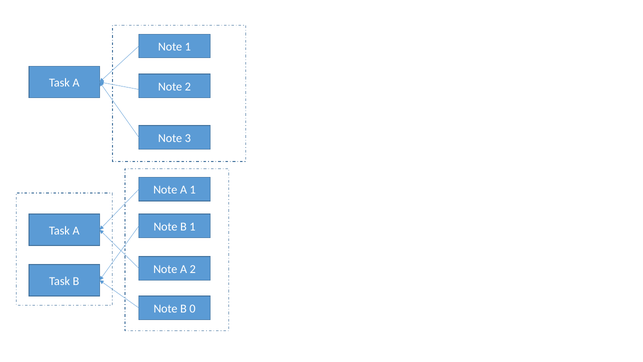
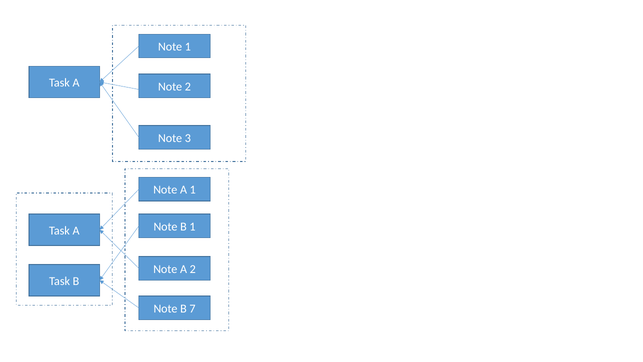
0: 0 -> 7
